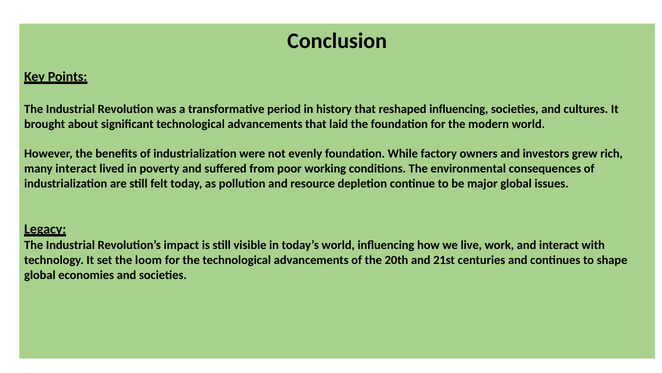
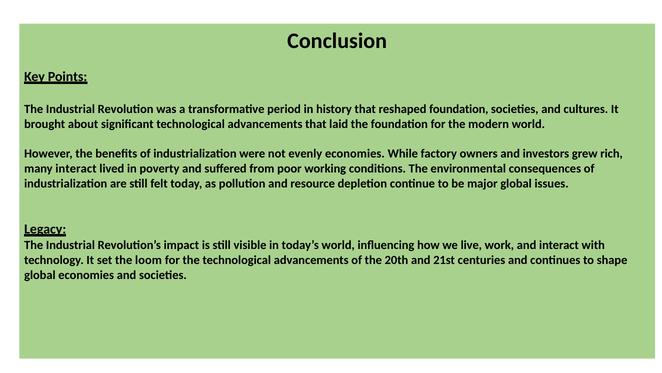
reshaped influencing: influencing -> foundation
evenly foundation: foundation -> economies
